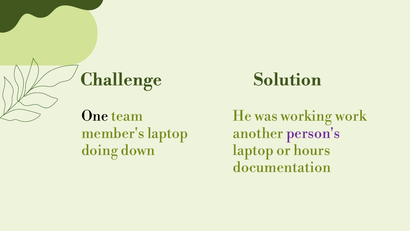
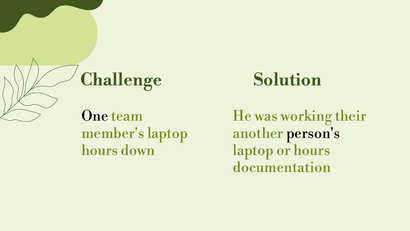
work: work -> their
person's colour: purple -> black
doing at (100, 150): doing -> hours
